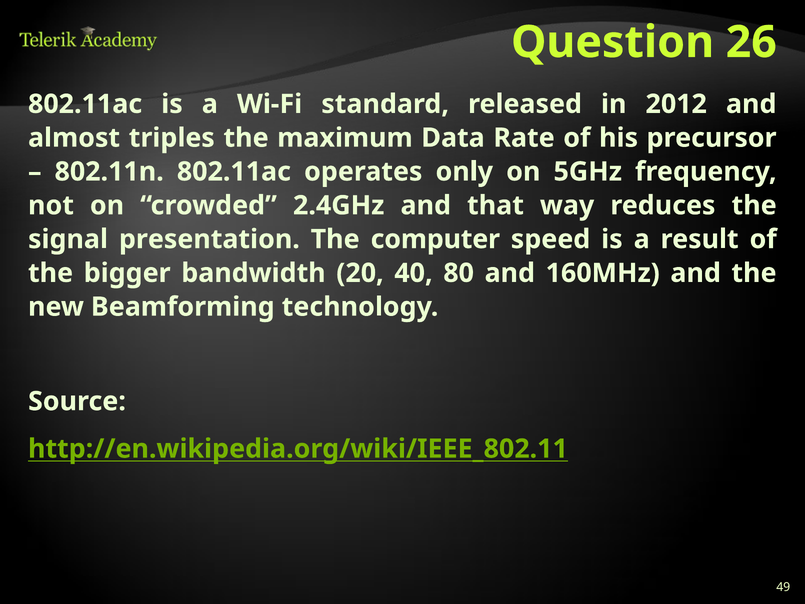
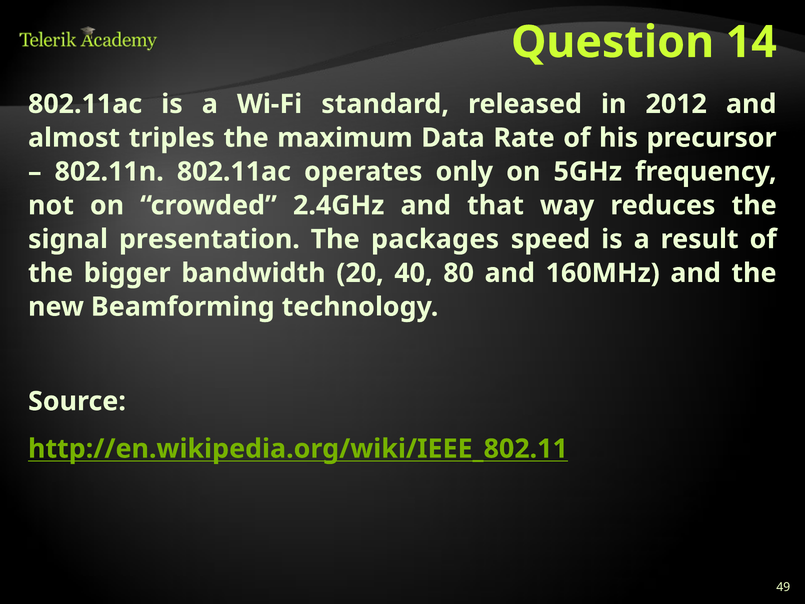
26: 26 -> 14
computer: computer -> packages
